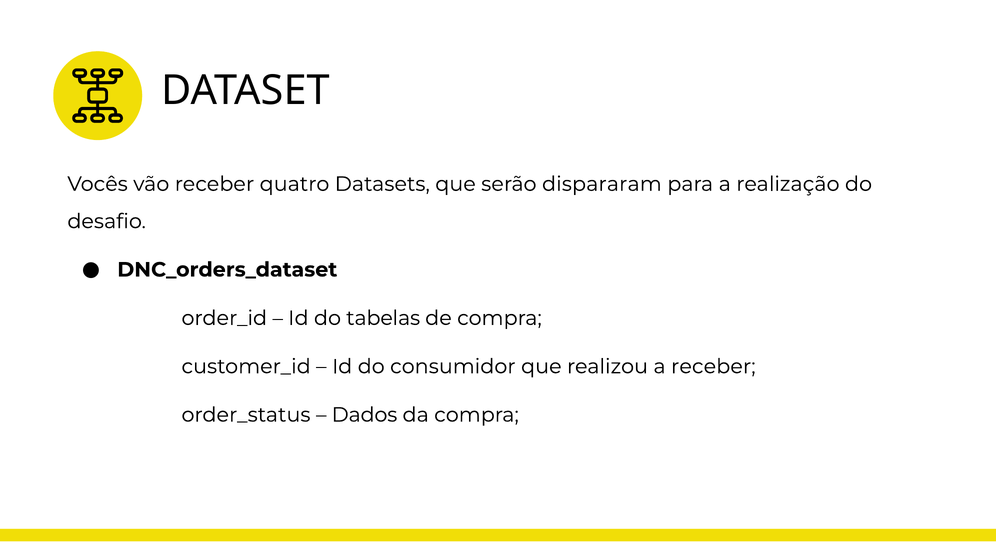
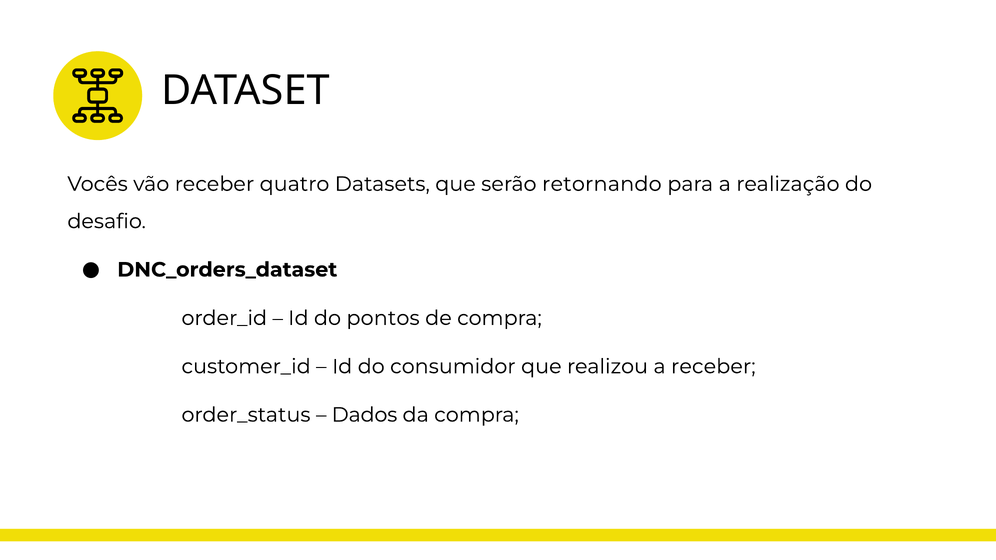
dispararam: dispararam -> retornando
tabelas: tabelas -> pontos
